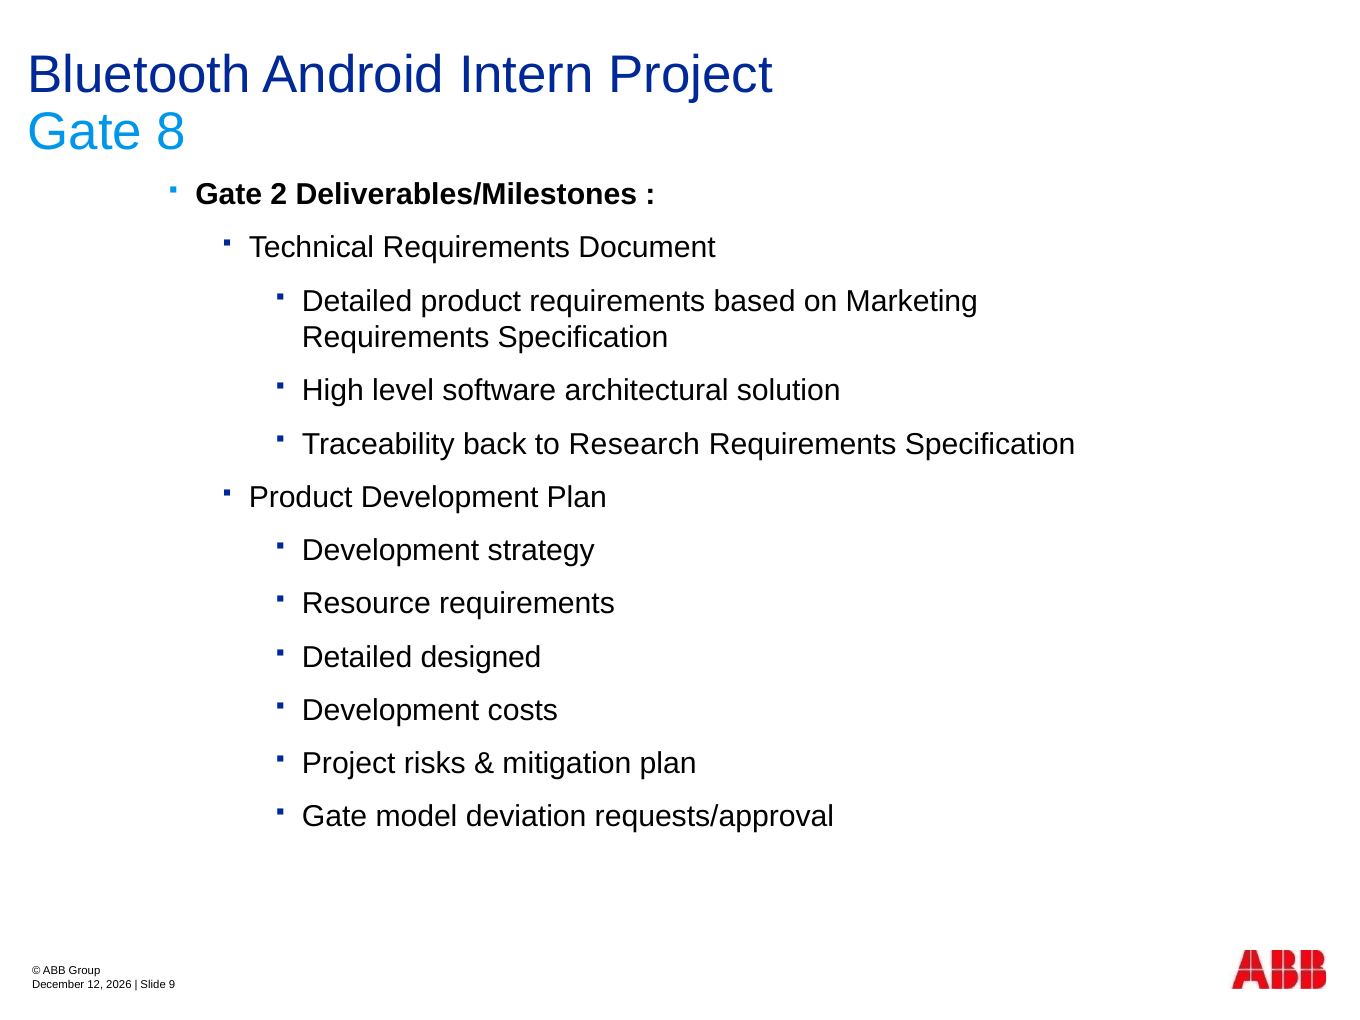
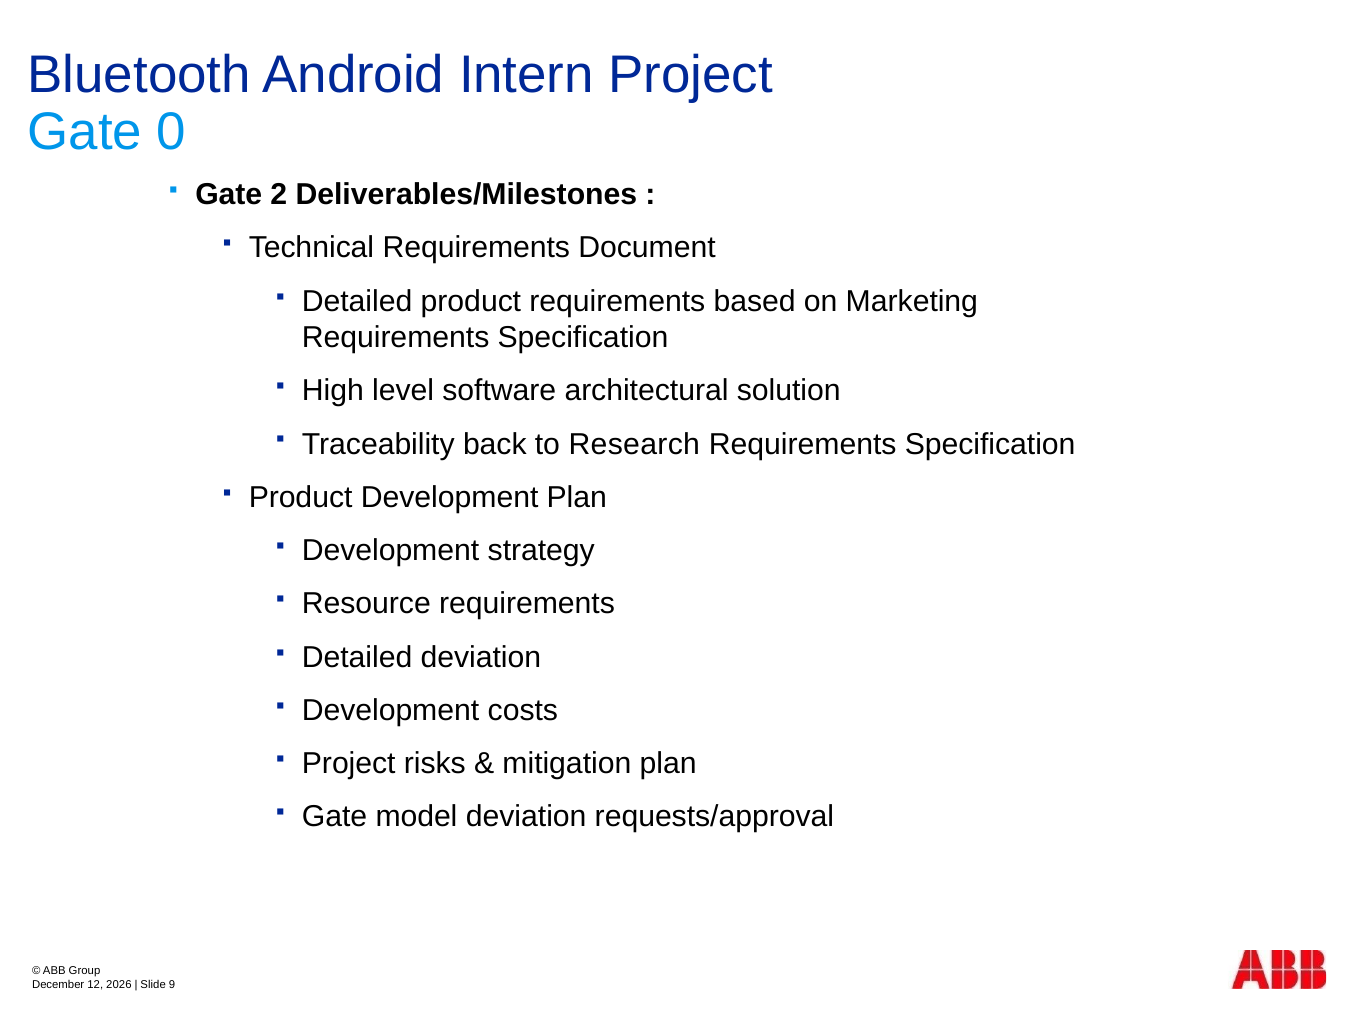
8: 8 -> 0
Detailed designed: designed -> deviation
